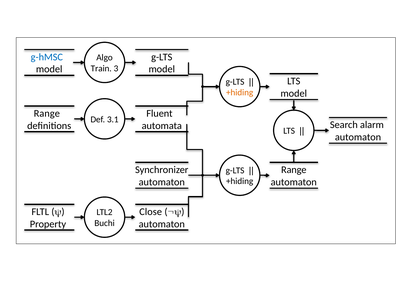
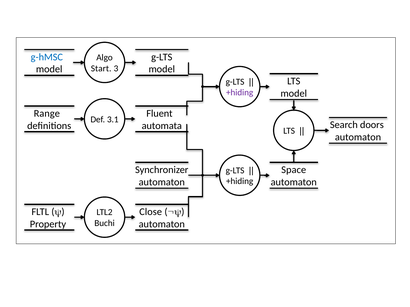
Train: Train -> Start
+hiding at (240, 93) colour: orange -> purple
alarm: alarm -> doors
Range at (294, 170): Range -> Space
